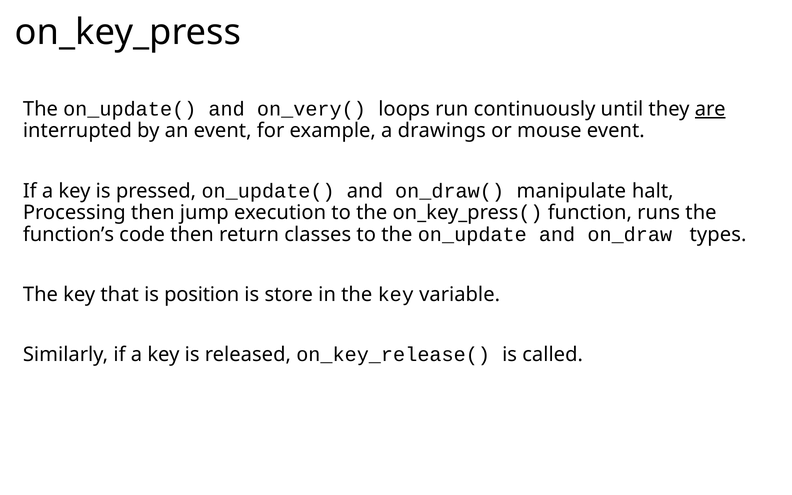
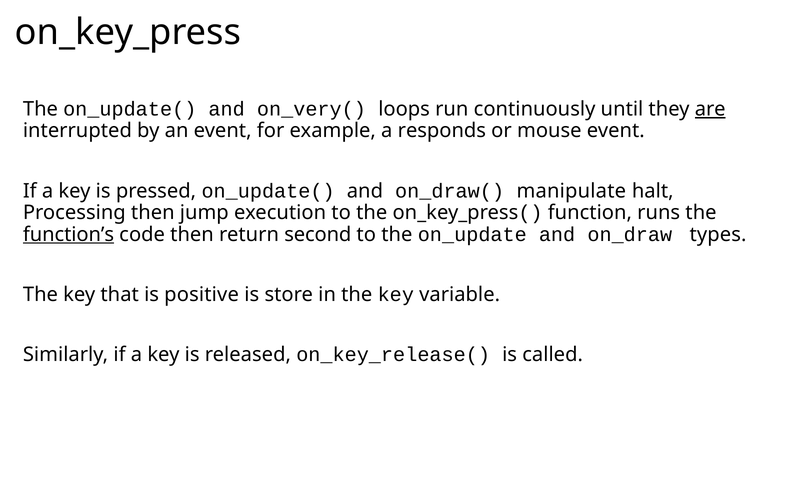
drawings: drawings -> responds
function’s underline: none -> present
classes: classes -> second
position: position -> positive
